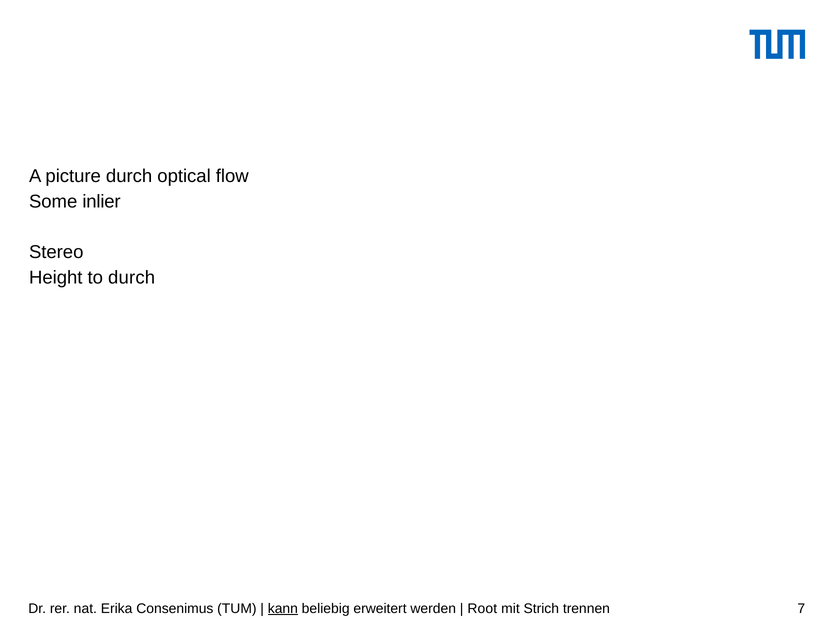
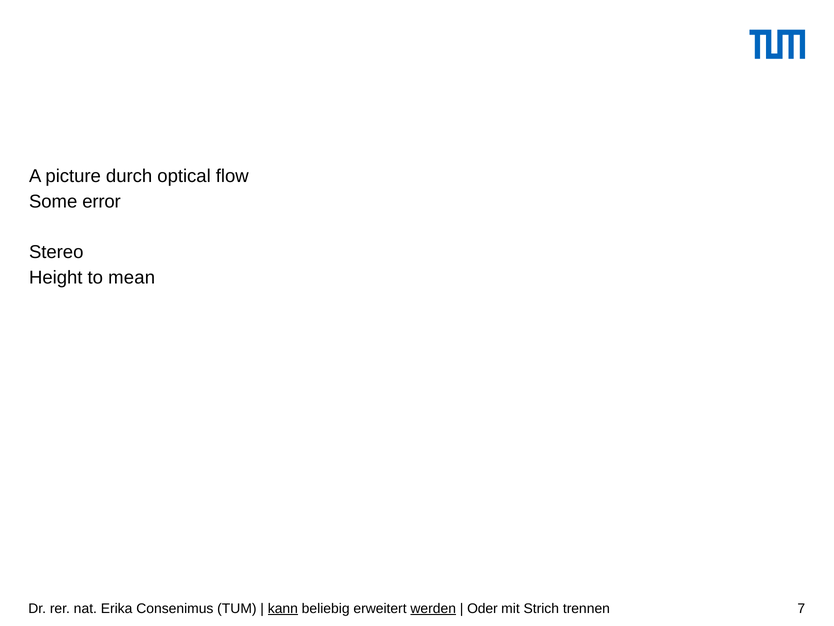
inlier: inlier -> error
to durch: durch -> mean
werden underline: none -> present
Root: Root -> Oder
